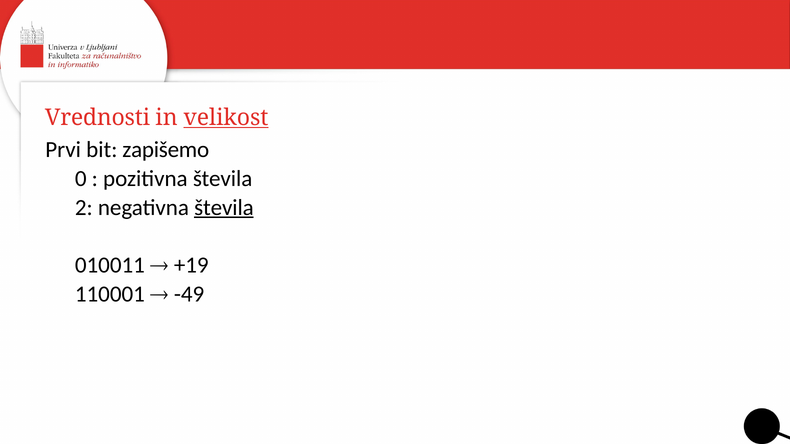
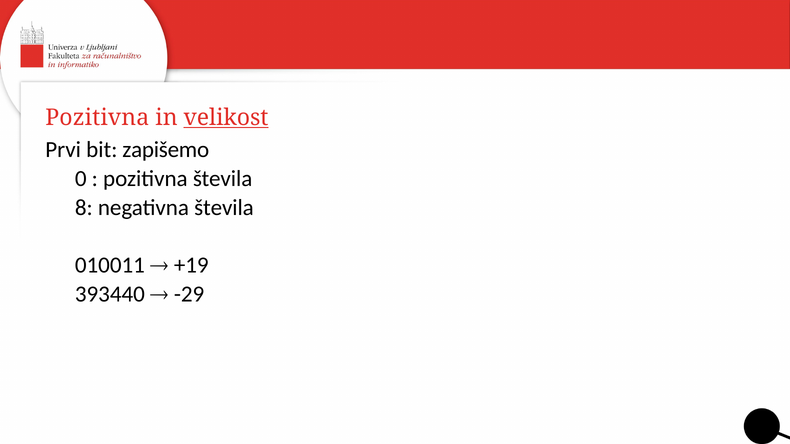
Vrednosti at (97, 118): Vrednosti -> Pozitivna
2: 2 -> 8
števila at (224, 208) underline: present -> none
110001: 110001 -> 393440
-49: -49 -> -29
